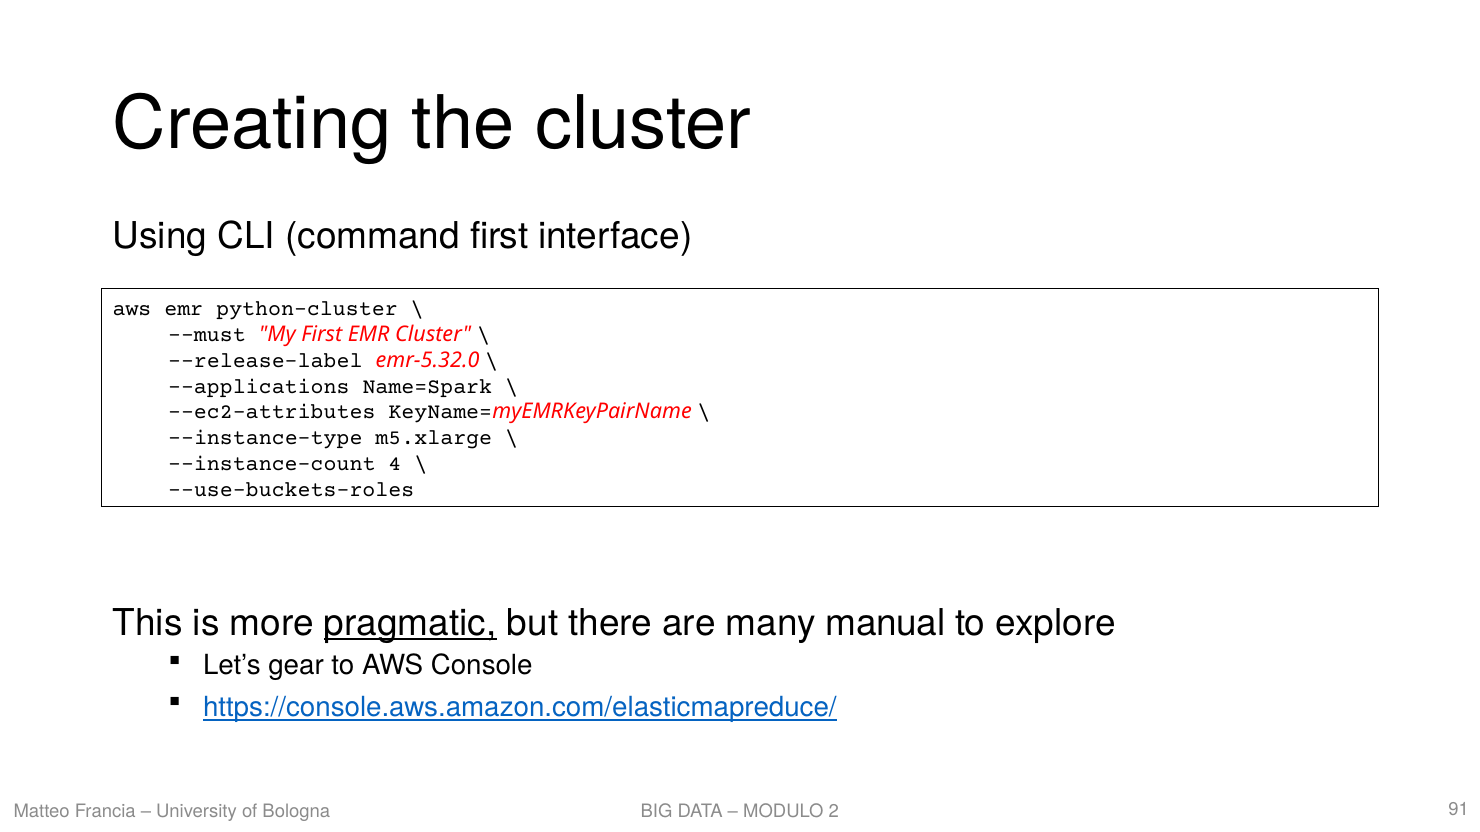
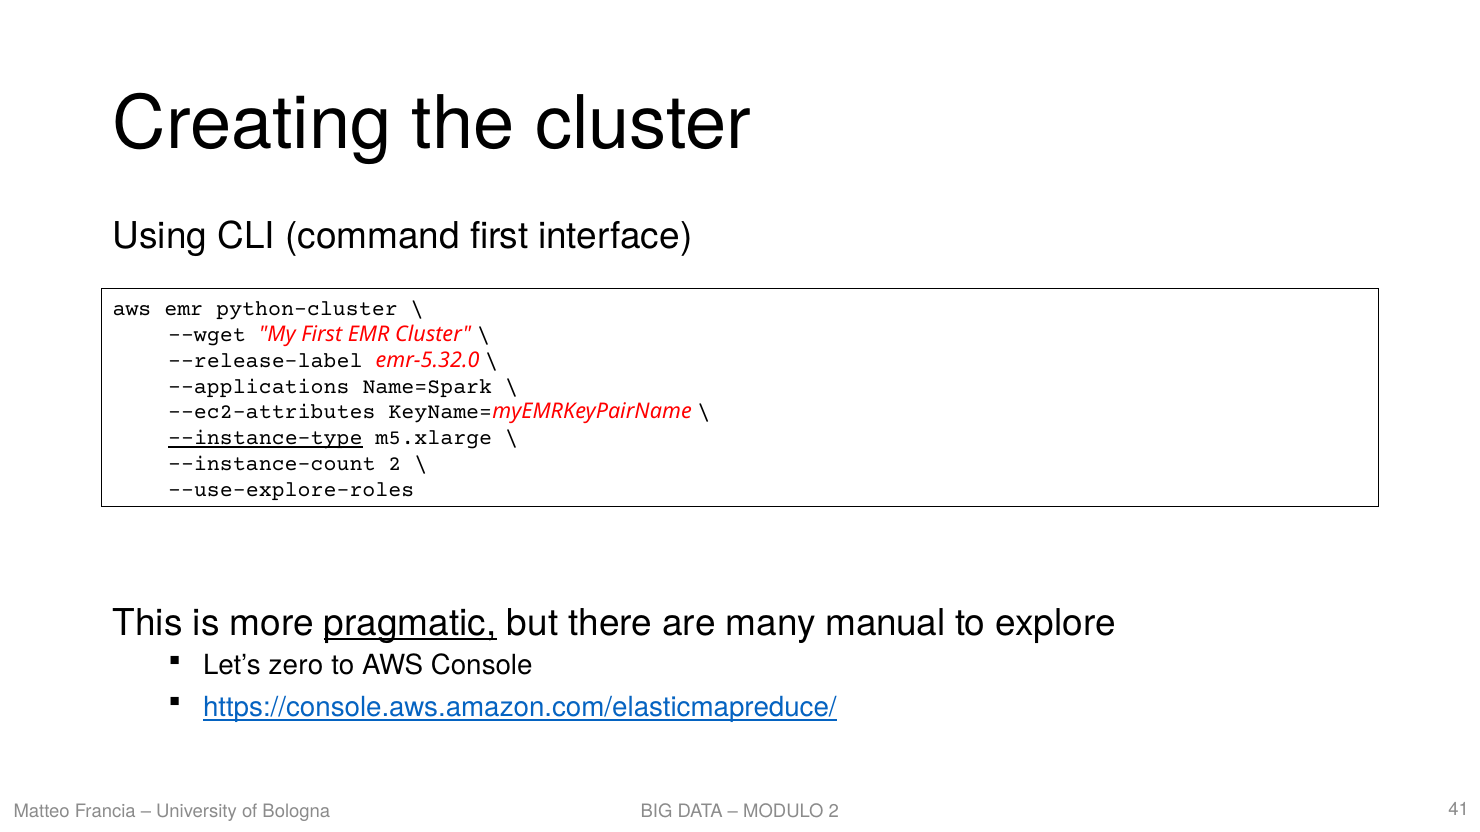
--must: --must -> --wget
--instance-type underline: none -> present
--instance-count 4: 4 -> 2
--use-buckets-roles: --use-buckets-roles -> --use-explore-roles
gear: gear -> zero
91: 91 -> 41
